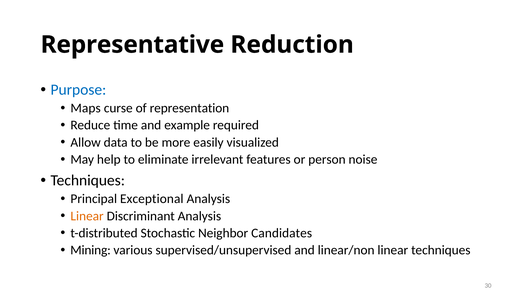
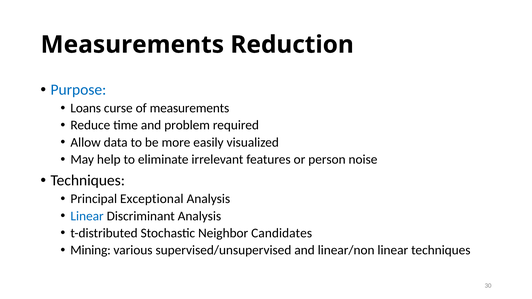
Representative at (132, 45): Representative -> Measurements
Maps: Maps -> Loans
of representation: representation -> measurements
example: example -> problem
Linear at (87, 216) colour: orange -> blue
